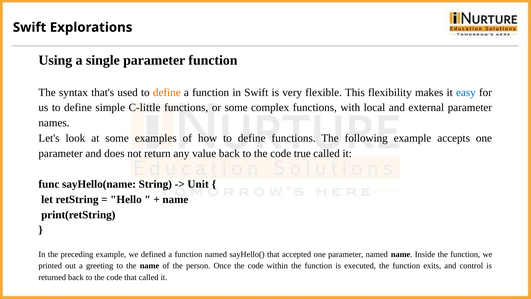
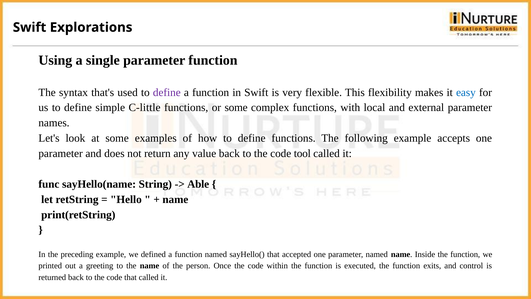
define at (167, 92) colour: orange -> purple
true: true -> tool
Unit: Unit -> Able
